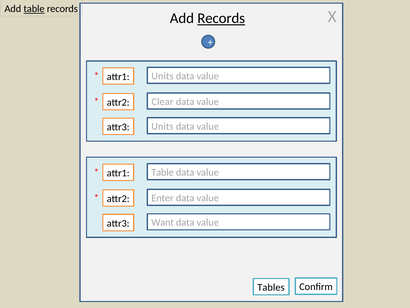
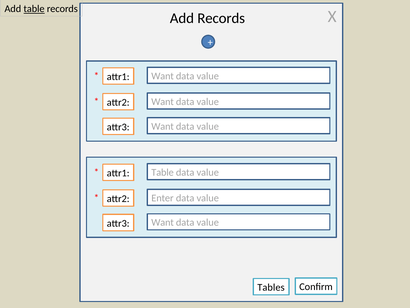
Records at (221, 18) underline: present -> none
attr1 Units: Units -> Want
attr2 Clear: Clear -> Want
Units at (162, 126): Units -> Want
